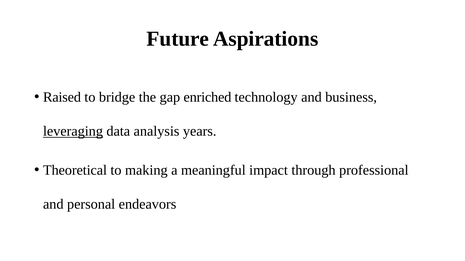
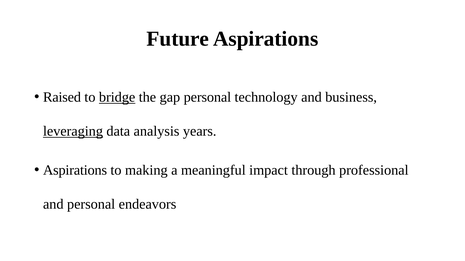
bridge underline: none -> present
gap enriched: enriched -> personal
Theoretical at (75, 171): Theoretical -> Aspirations
